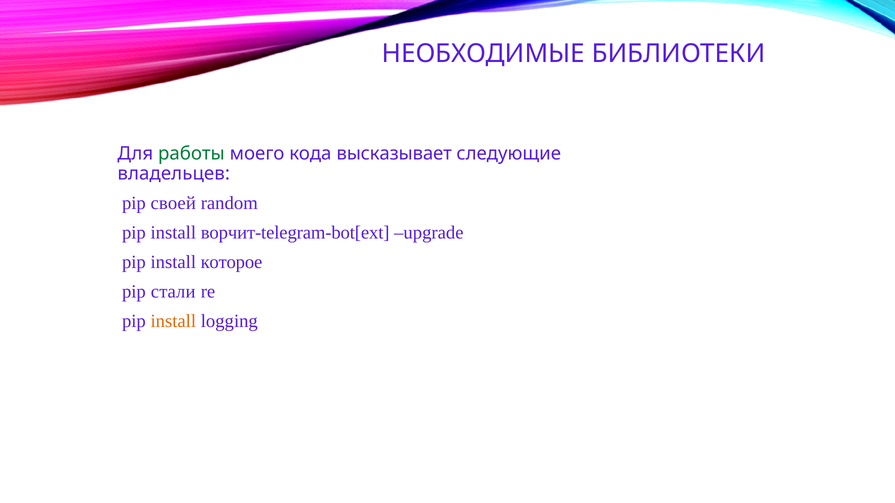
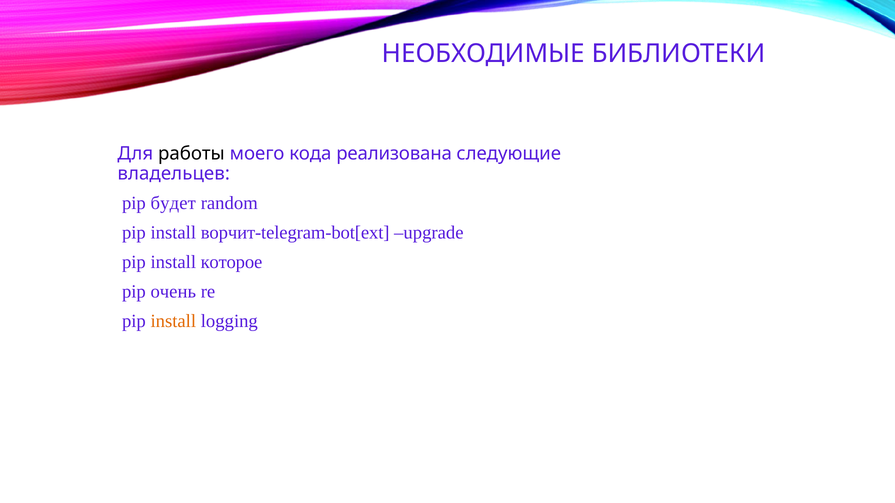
работы colour: green -> black
высказывает: высказывает -> реализована
своей: своей -> будет
стали: стали -> очень
